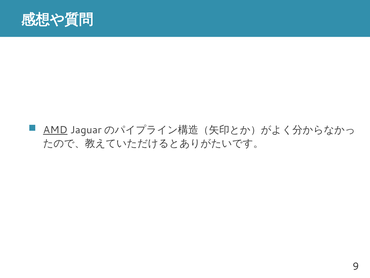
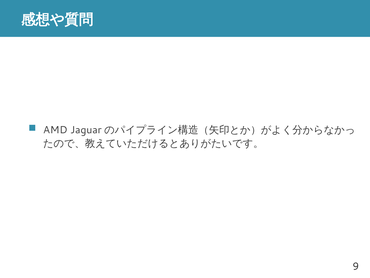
AMD underline: present -> none
